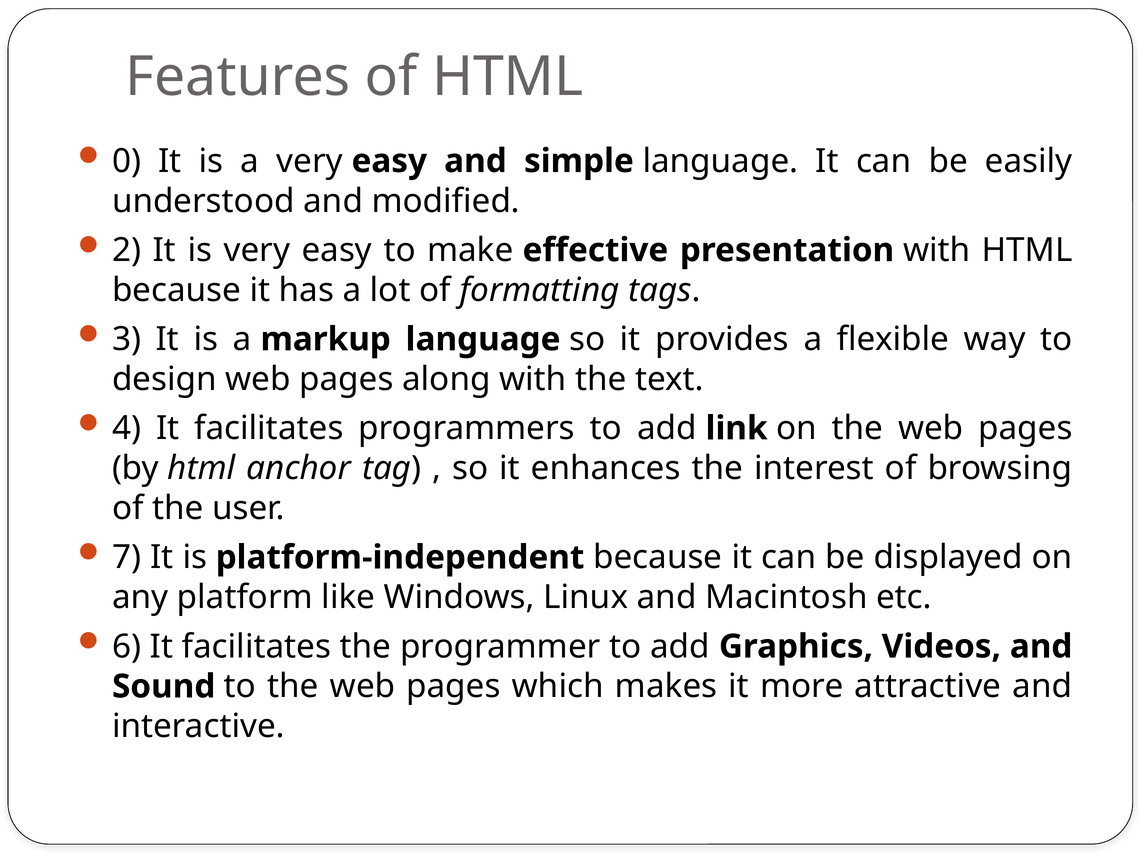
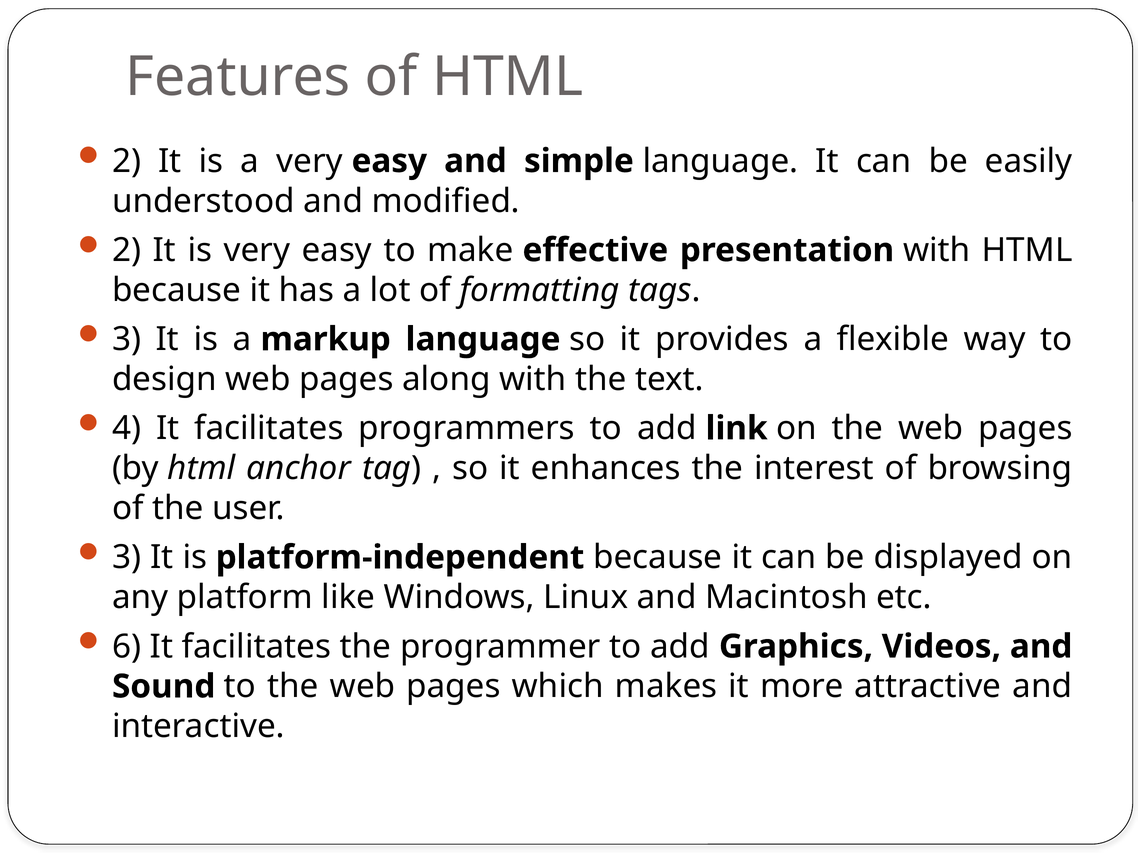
0 at (127, 161): 0 -> 2
7 at (127, 557): 7 -> 3
